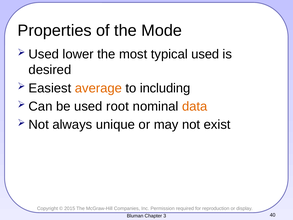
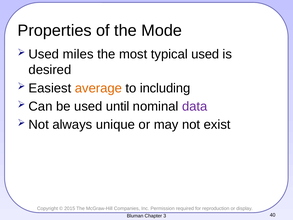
lower: lower -> miles
root: root -> until
data colour: orange -> purple
